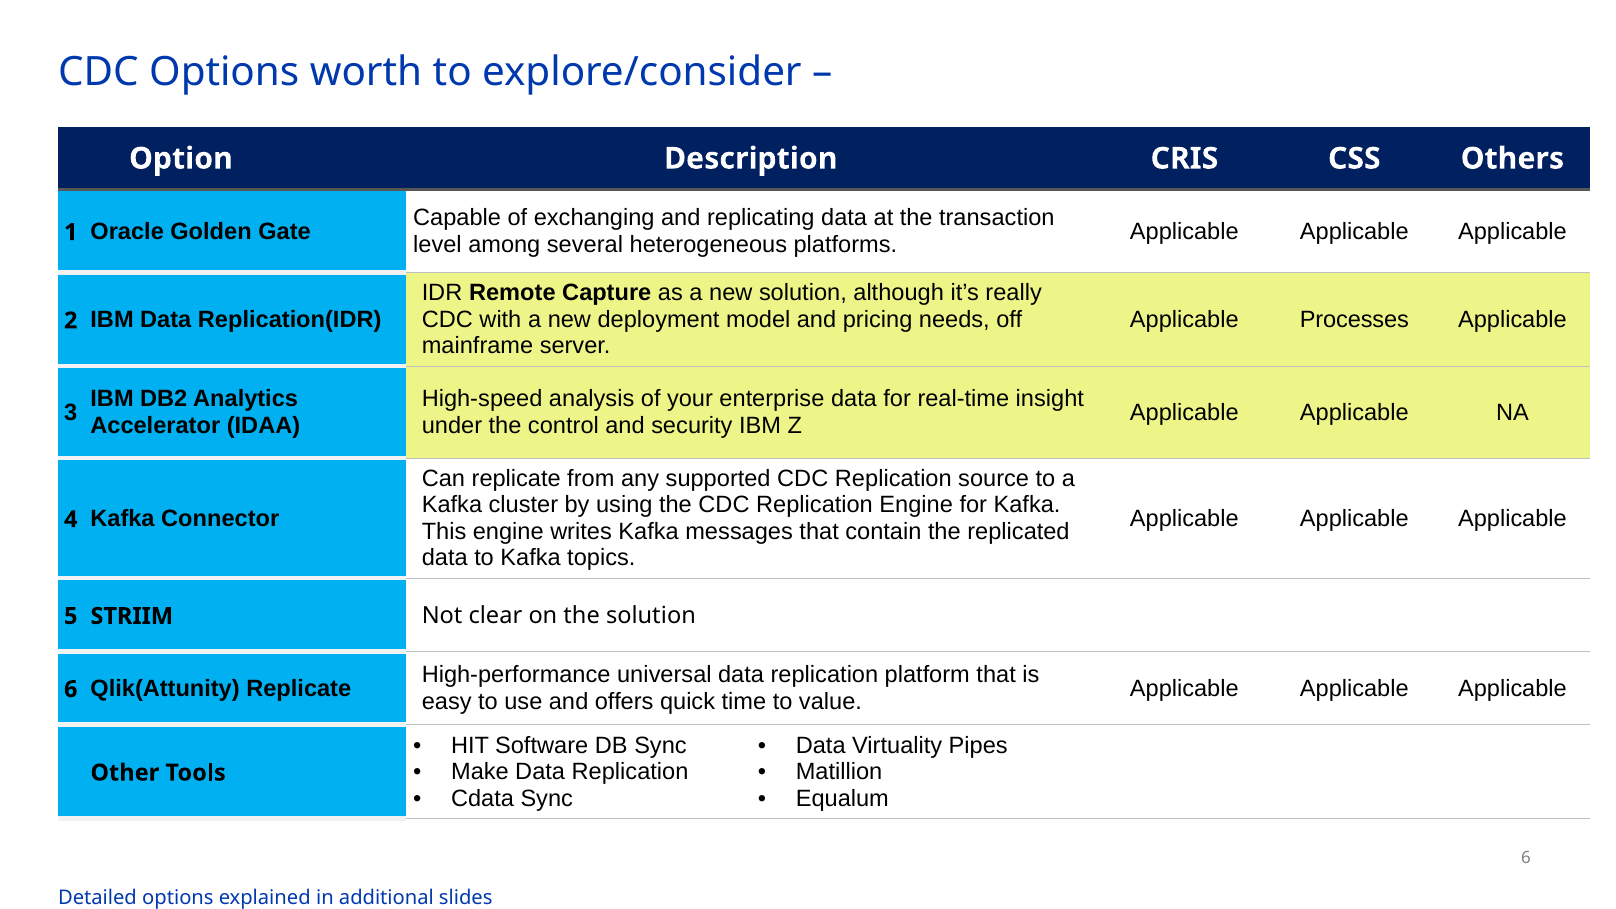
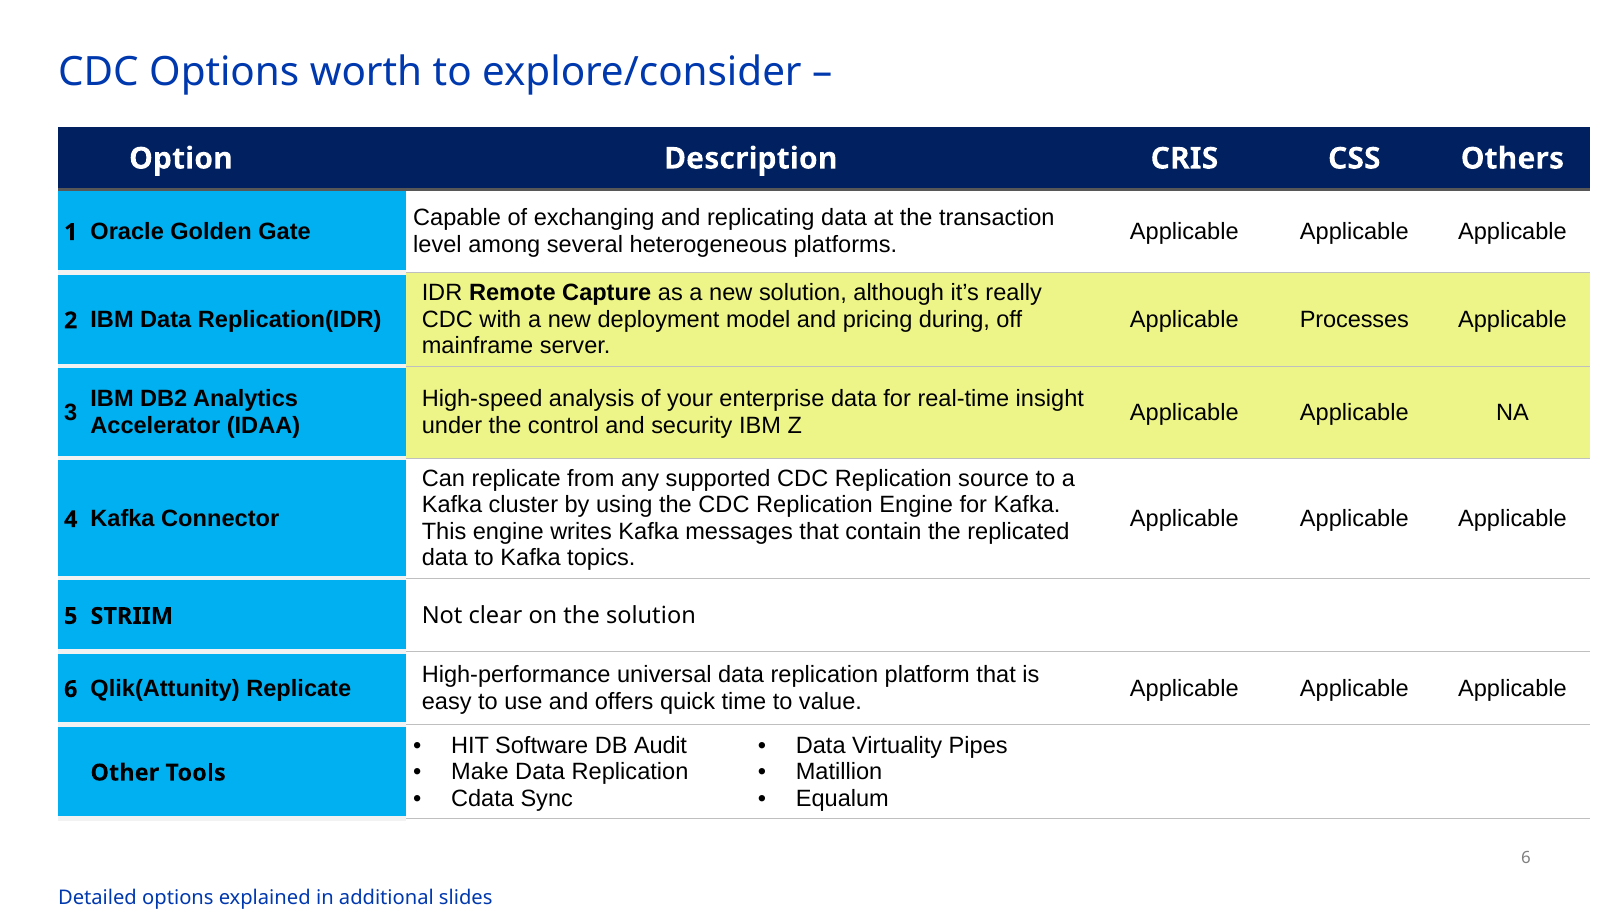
needs: needs -> during
DB Sync: Sync -> Audit
